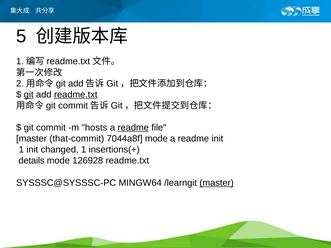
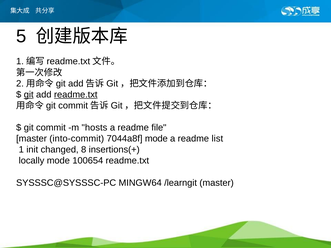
readme at (133, 128) underline: present -> none
that-commit: that-commit -> into-commit
readme init: init -> list
changed 1: 1 -> 8
details: details -> locally
126928: 126928 -> 100654
master at (217, 183) underline: present -> none
